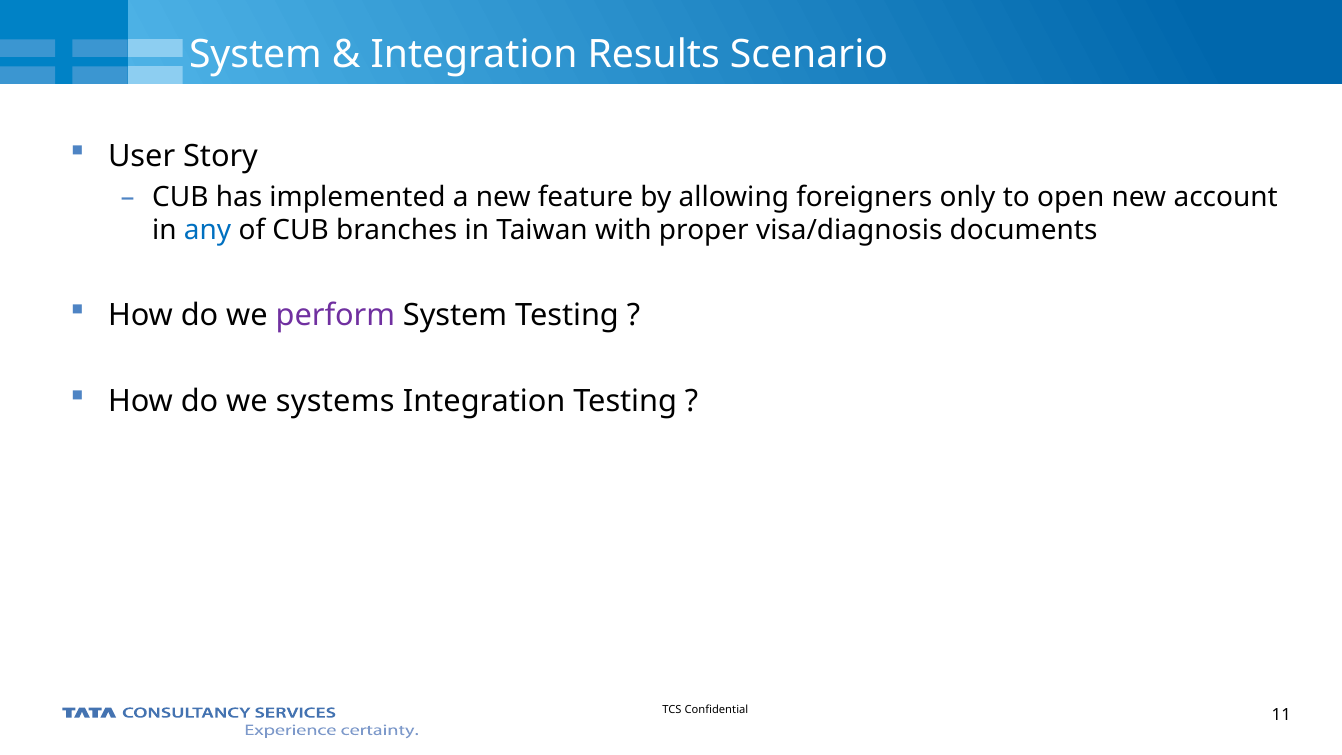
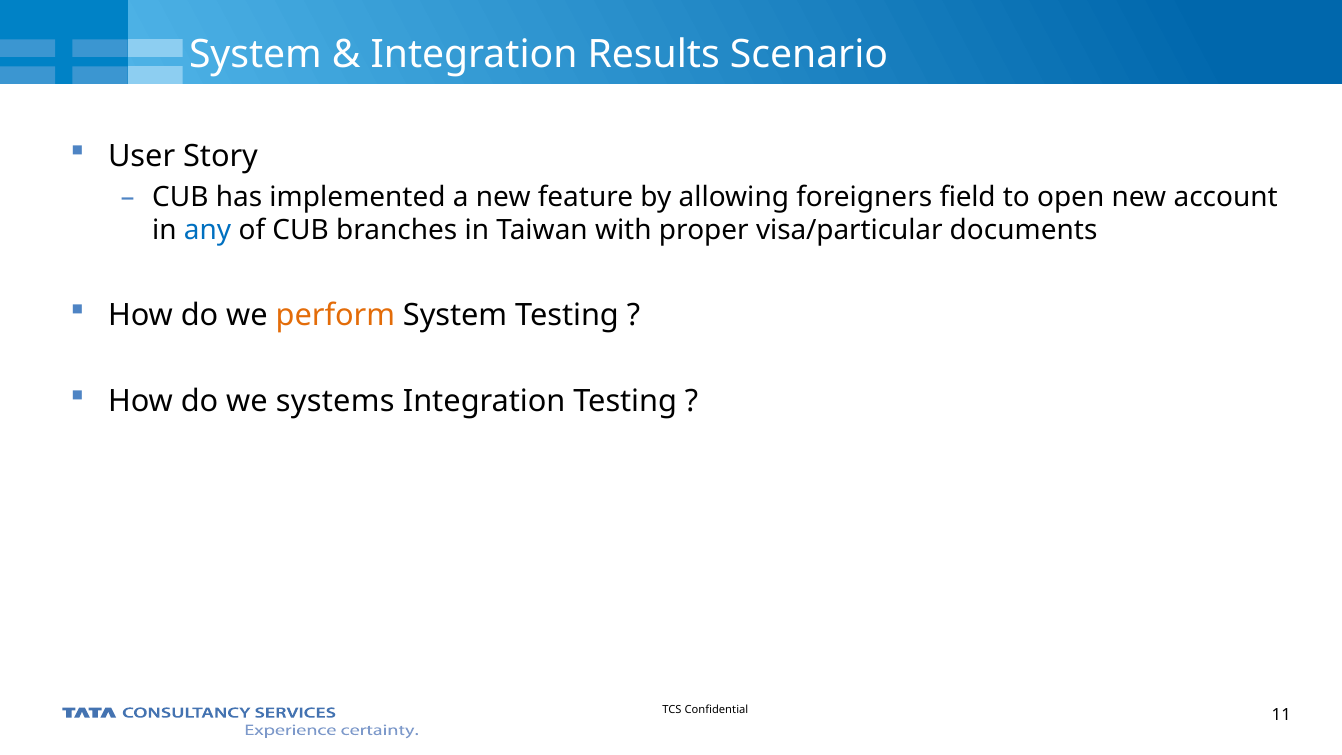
only: only -> field
visa/diagnosis: visa/diagnosis -> visa/particular
perform colour: purple -> orange
